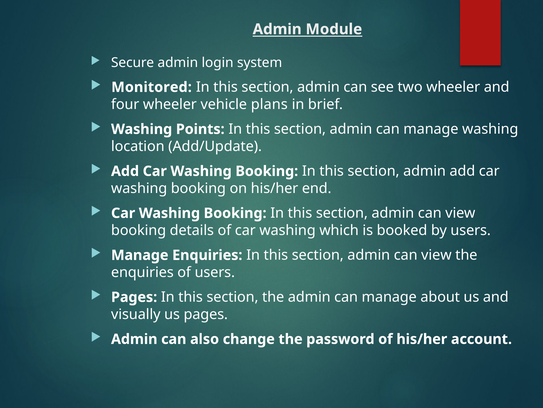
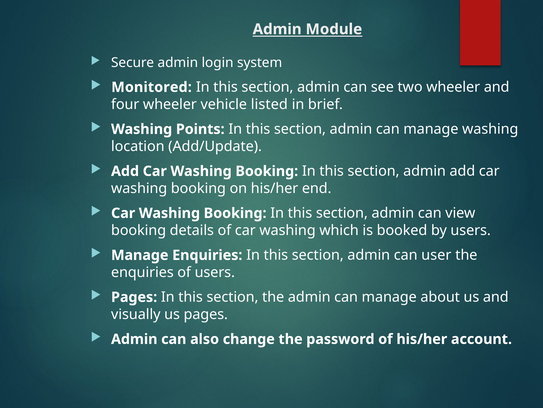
plans: plans -> listed
view at (436, 255): view -> user
